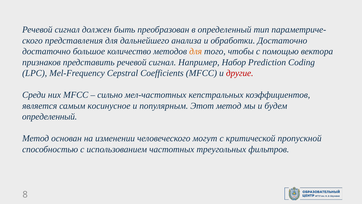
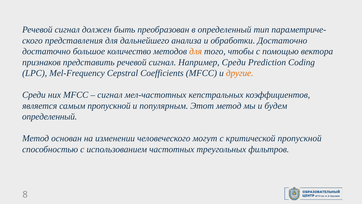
Например Набор: Набор -> Среди
другие colour: red -> orange
сильно at (110, 95): сильно -> сигнал
самым косинусное: косинусное -> пропускной
